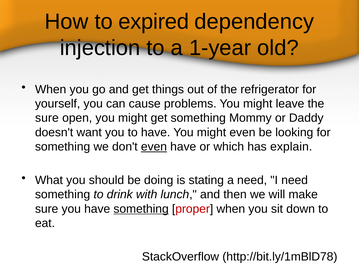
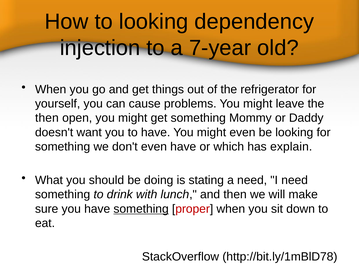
to expired: expired -> looking
1-year: 1-year -> 7-year
sure at (47, 118): sure -> then
even at (154, 147) underline: present -> none
